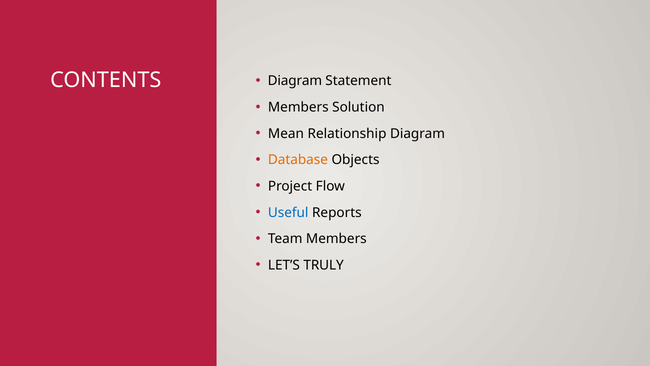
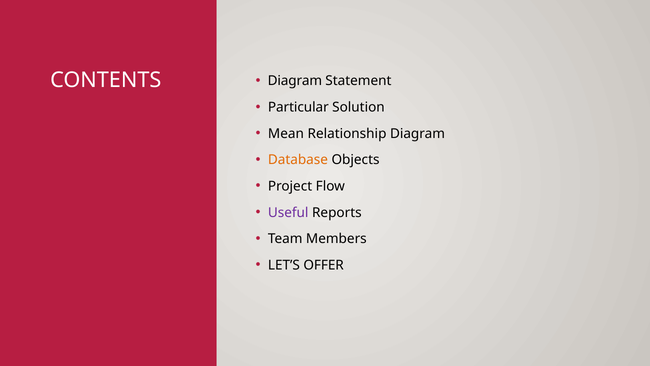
Members at (298, 107): Members -> Particular
Useful colour: blue -> purple
TRULY: TRULY -> OFFER
